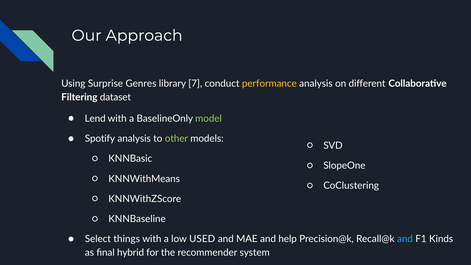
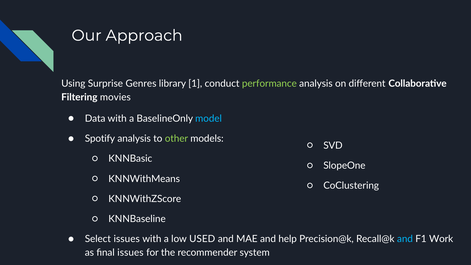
7: 7 -> 1
performance colour: yellow -> light green
dataset: dataset -> movies
Lend: Lend -> Data
model colour: light green -> light blue
Select things: things -> issues
Kinds: Kinds -> Work
final hybrid: hybrid -> issues
